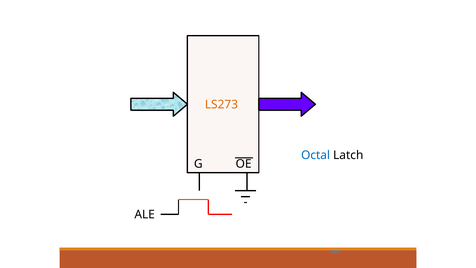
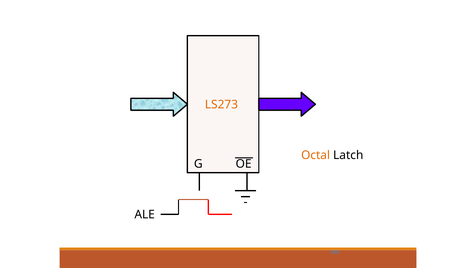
Octal colour: blue -> orange
